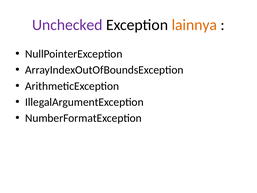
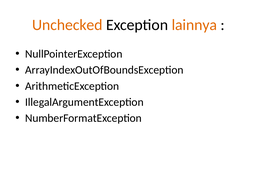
Unchecked colour: purple -> orange
